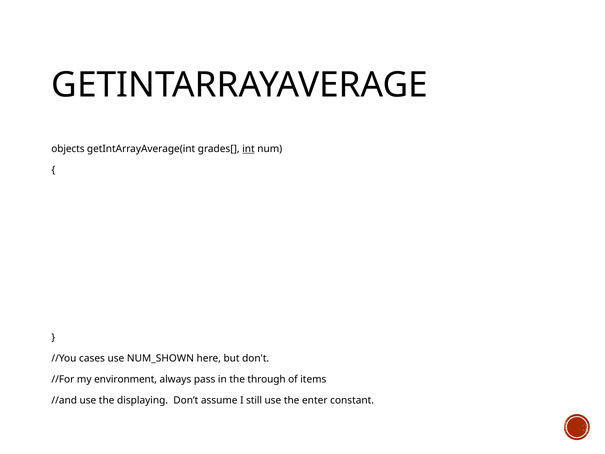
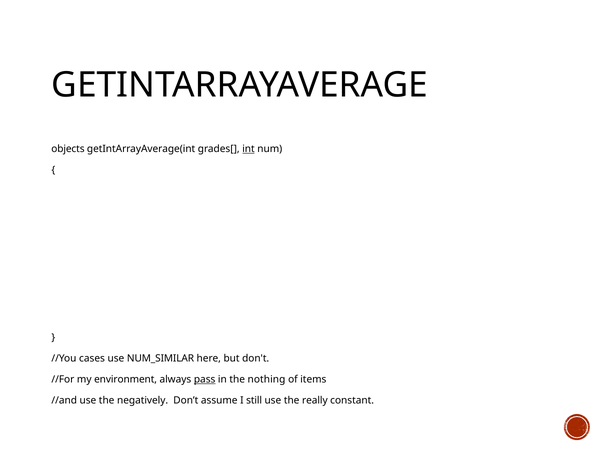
NUM_SHOWN: NUM_SHOWN -> NUM_SIMILAR
pass underline: none -> present
through: through -> nothing
displaying: displaying -> negatively
enter: enter -> really
